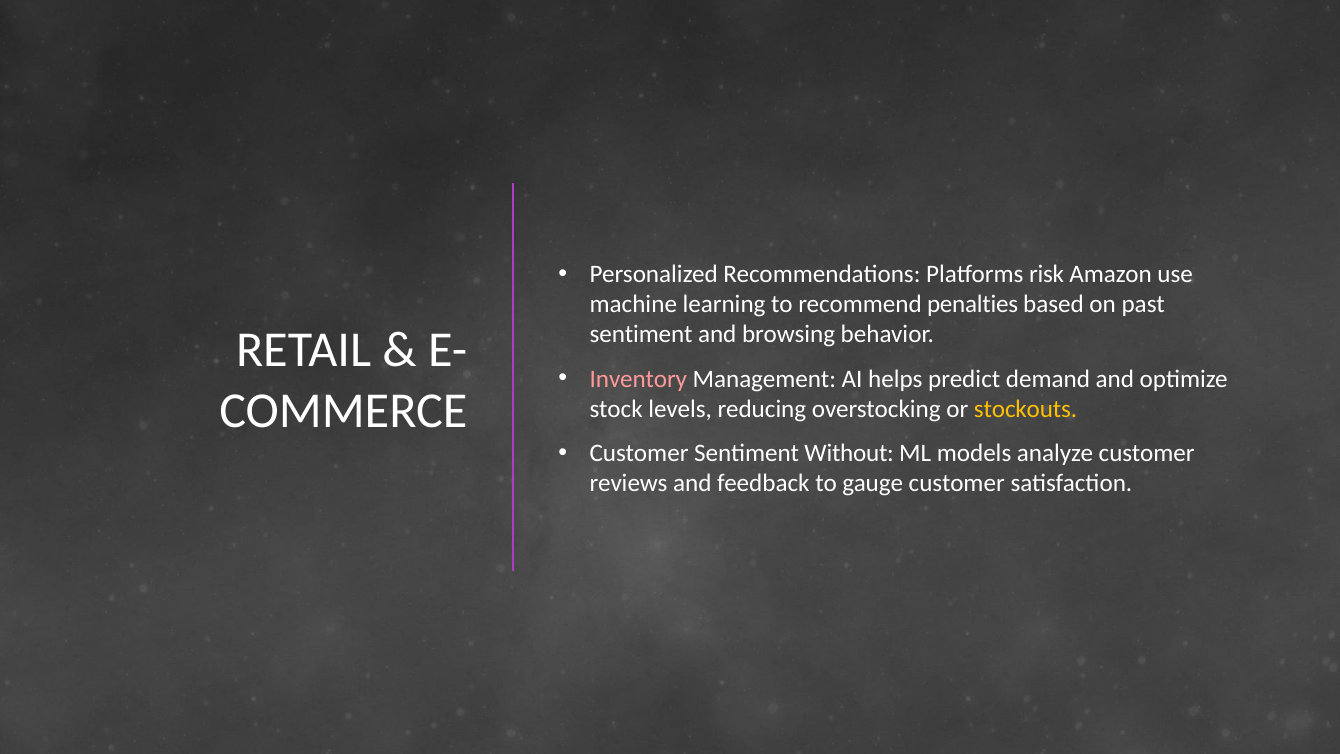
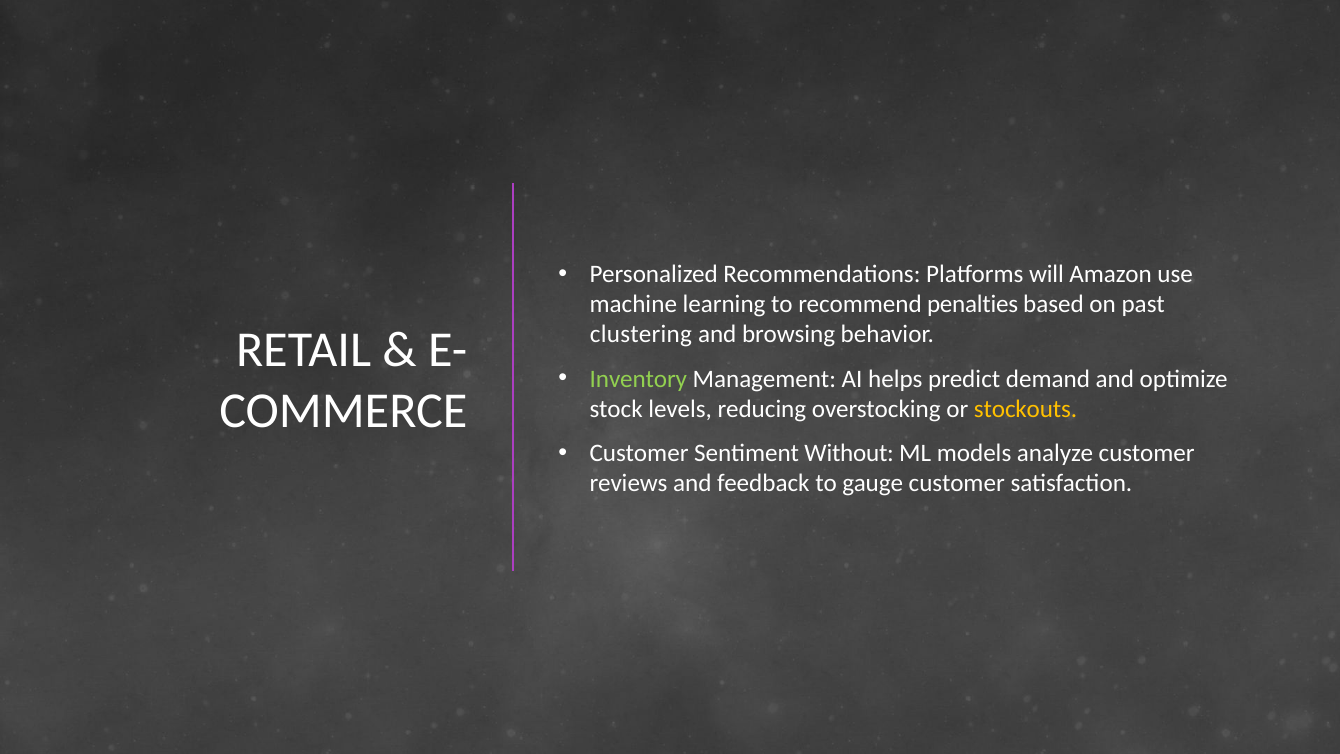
risk: risk -> will
sentiment at (641, 335): sentiment -> clustering
Inventory colour: pink -> light green
